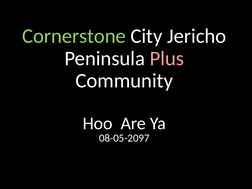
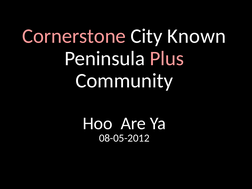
Cornerstone colour: light green -> pink
Jericho: Jericho -> Known
08-05-2097: 08-05-2097 -> 08-05-2012
